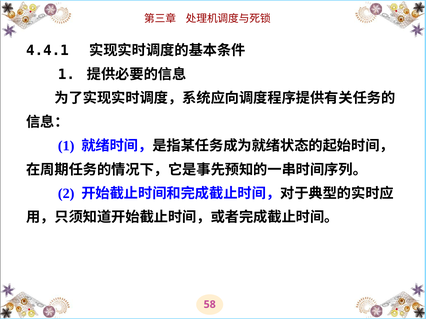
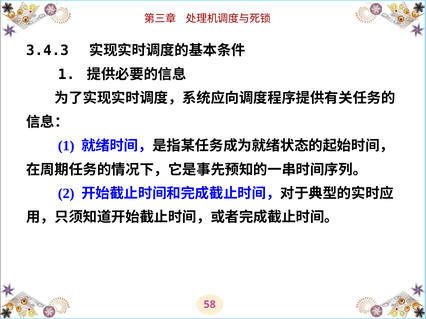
4.4.1: 4.4.1 -> 3.4.3
